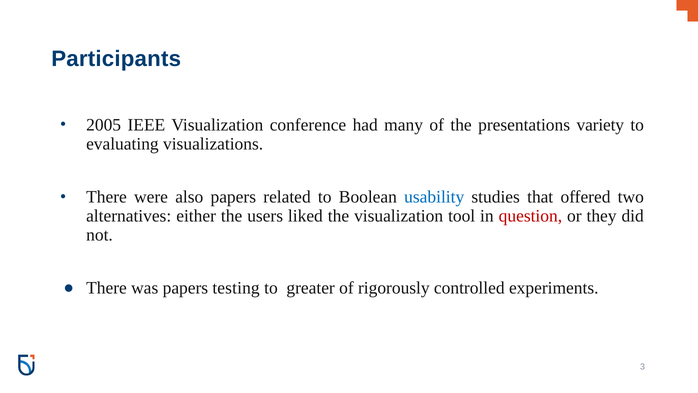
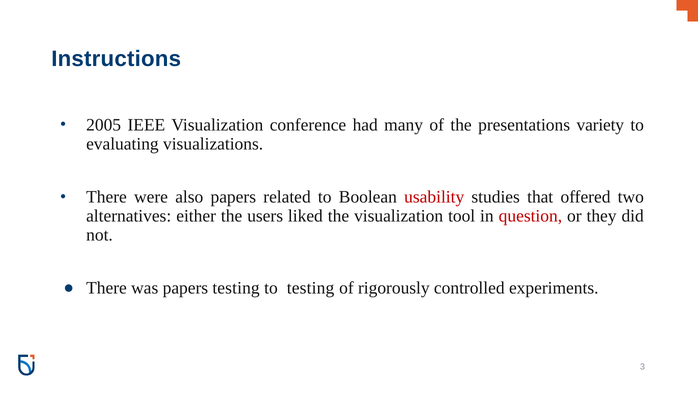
Participants: Participants -> Instructions
usability colour: blue -> red
to greater: greater -> testing
